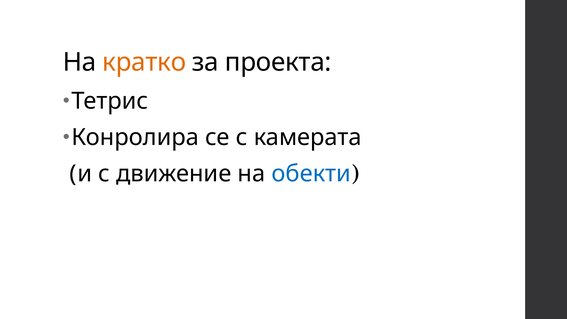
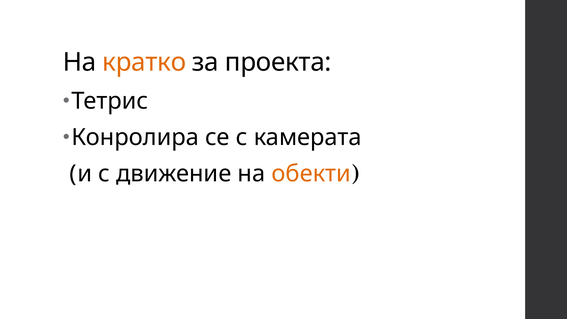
обекти colour: blue -> orange
